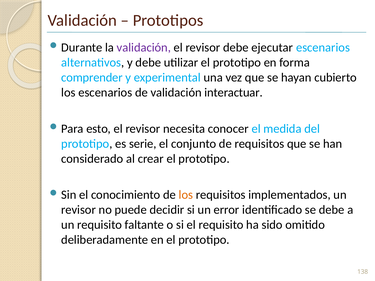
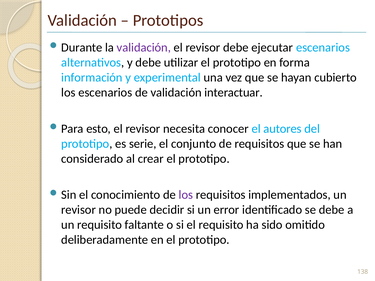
comprender: comprender -> información
medida: medida -> autores
los at (186, 195) colour: orange -> purple
